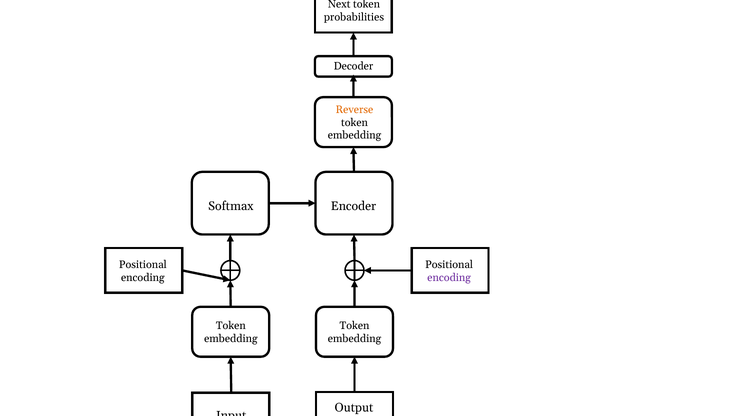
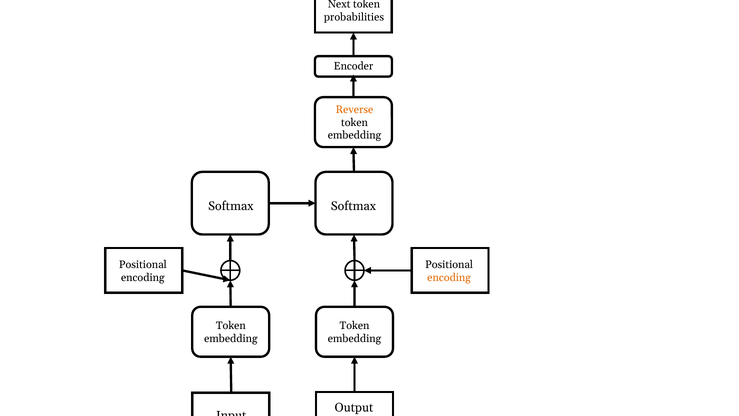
Decoder: Decoder -> Encoder
Encoder at (353, 206): Encoder -> Softmax
encoding at (449, 277) colour: purple -> orange
